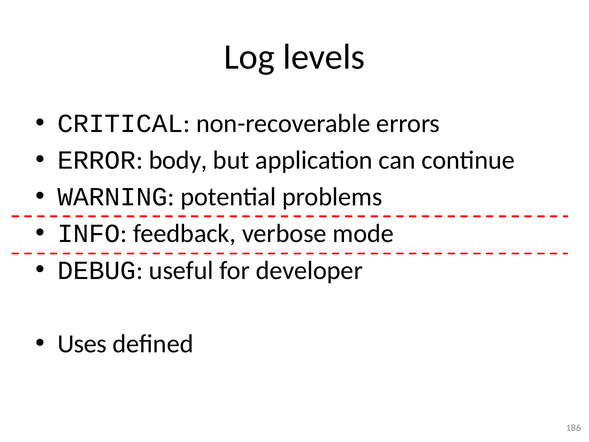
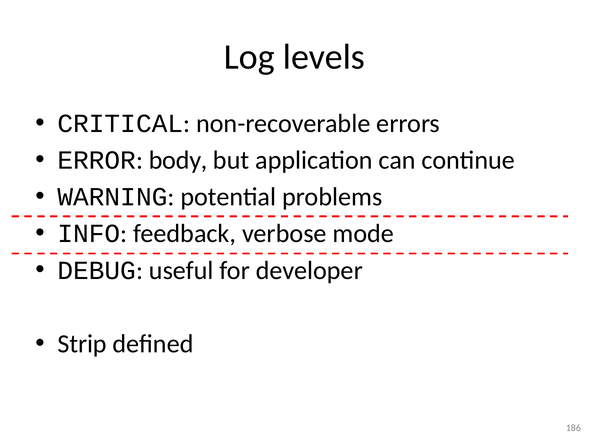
Uses: Uses -> Strip
